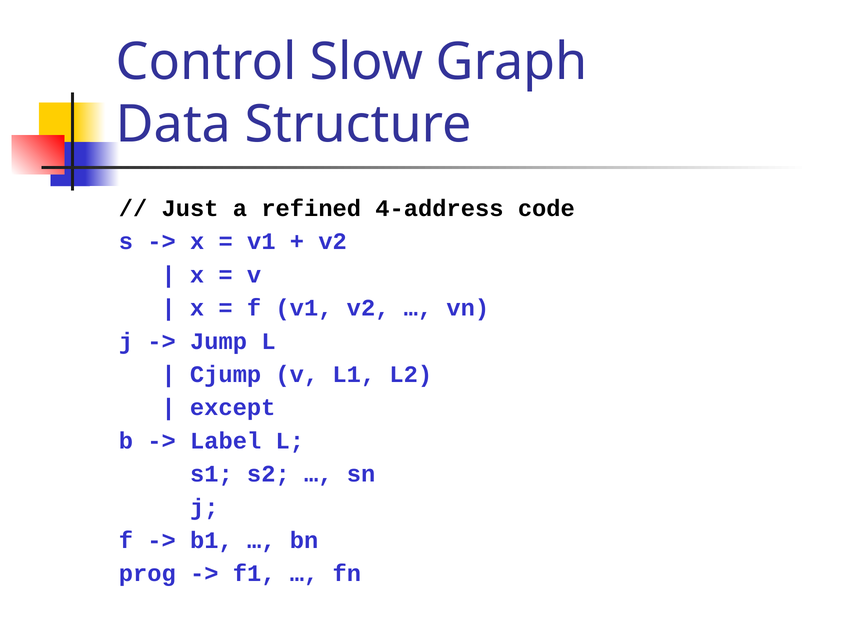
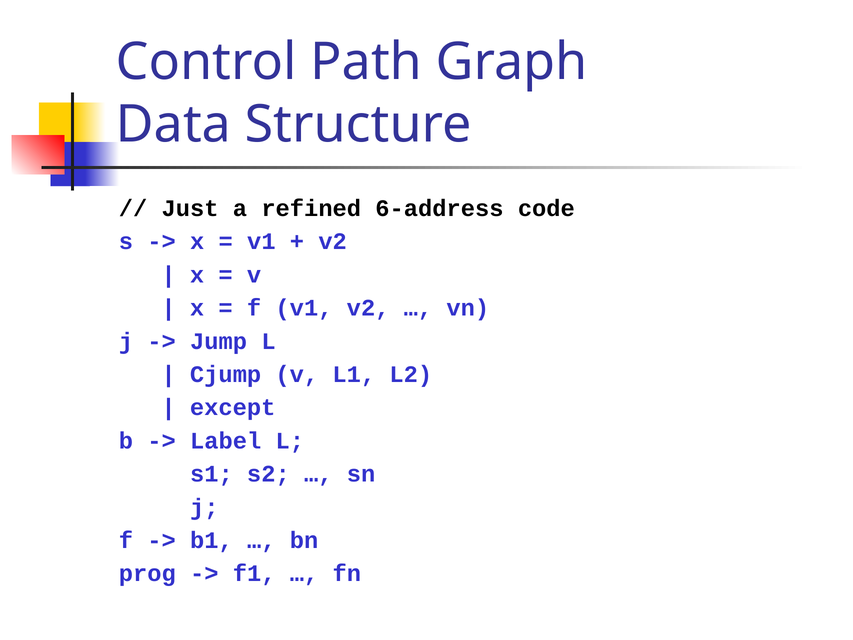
Slow: Slow -> Path
4-address: 4-address -> 6-address
